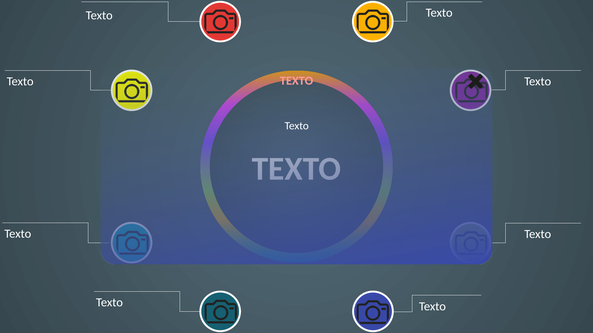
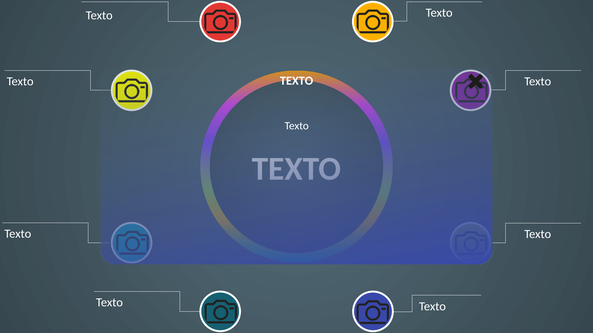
TEXTO at (297, 81) colour: pink -> white
